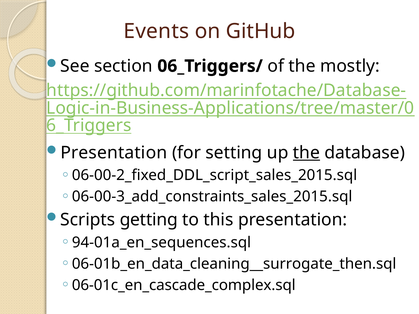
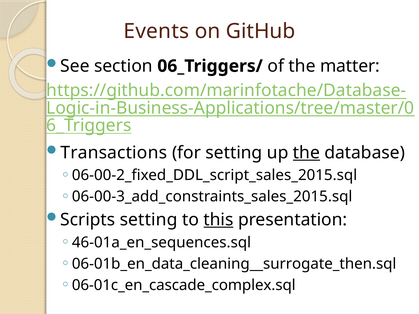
mostly: mostly -> matter
Presentation at (114, 153): Presentation -> Transactions
Scripts getting: getting -> setting
this underline: none -> present
94-01a_en_sequences.sql: 94-01a_en_sequences.sql -> 46-01a_en_sequences.sql
